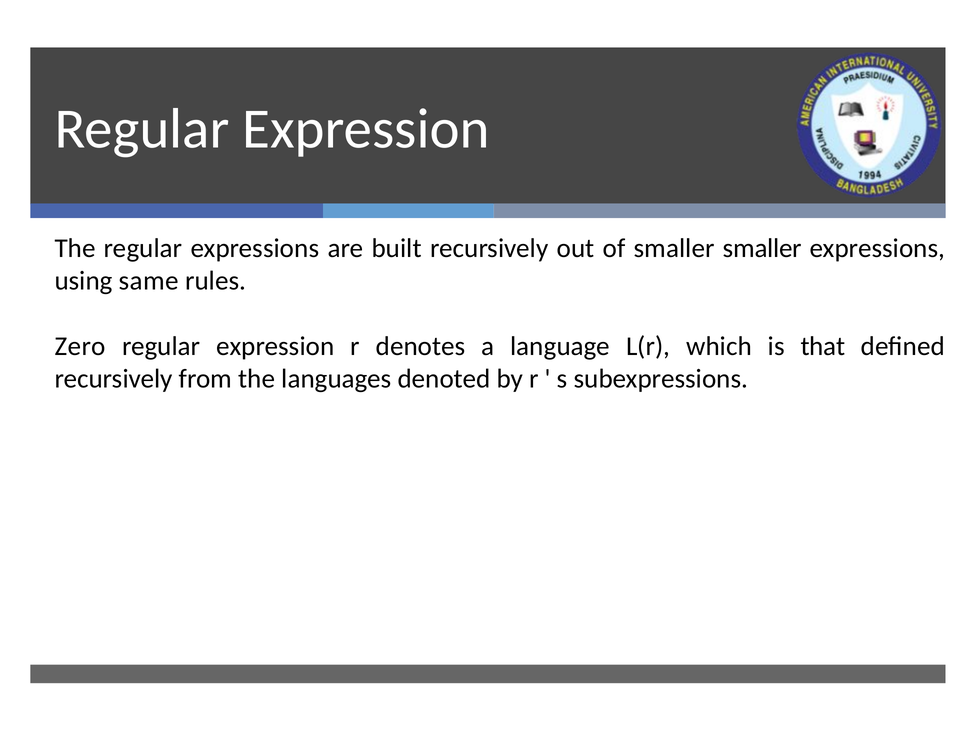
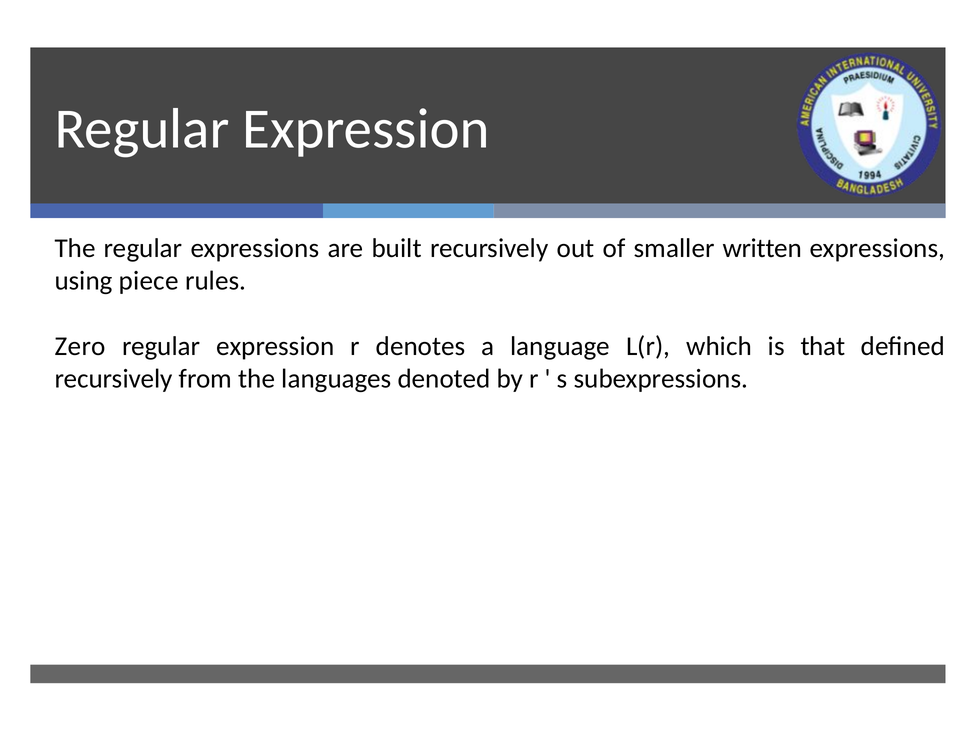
smaller smaller: smaller -> written
same: same -> piece
